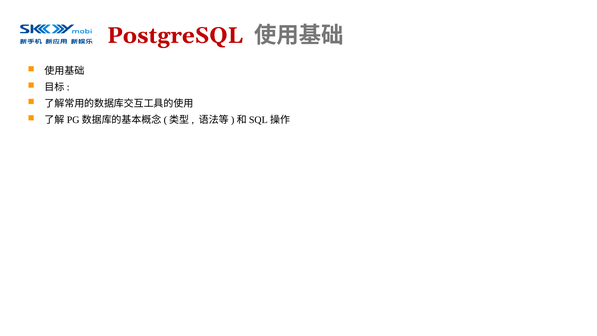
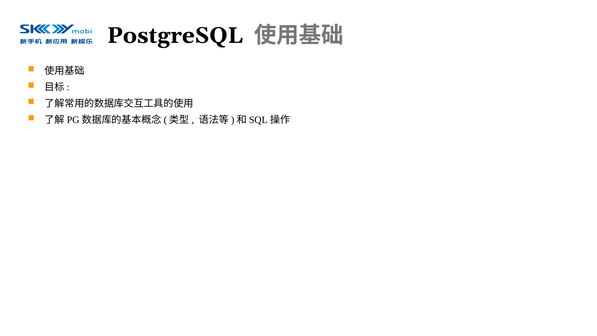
PostgreSQL colour: red -> black
